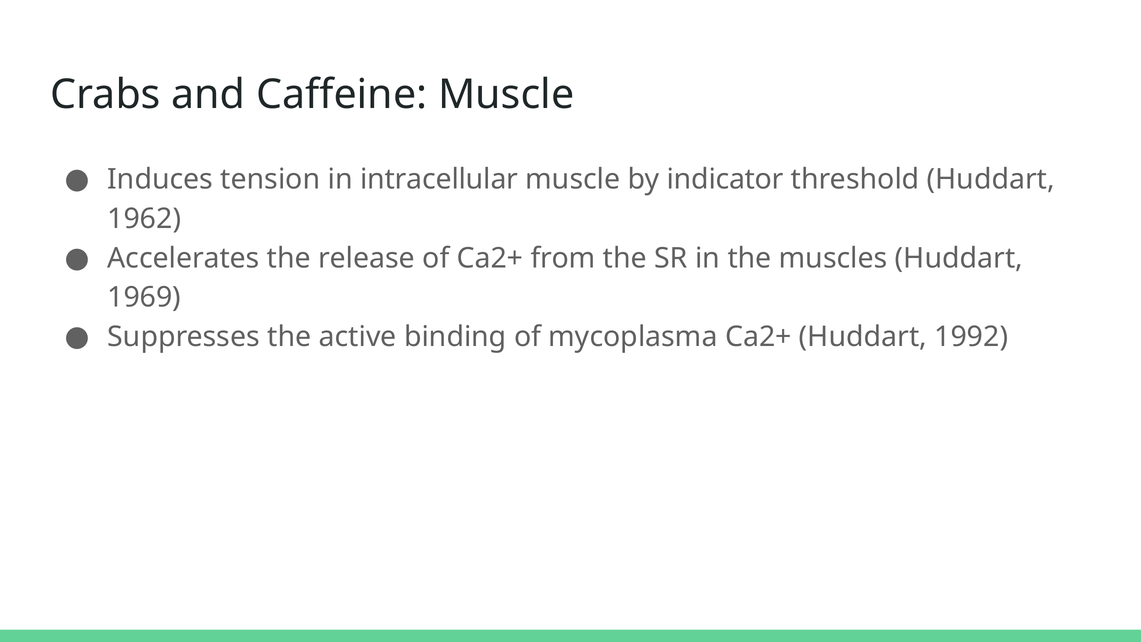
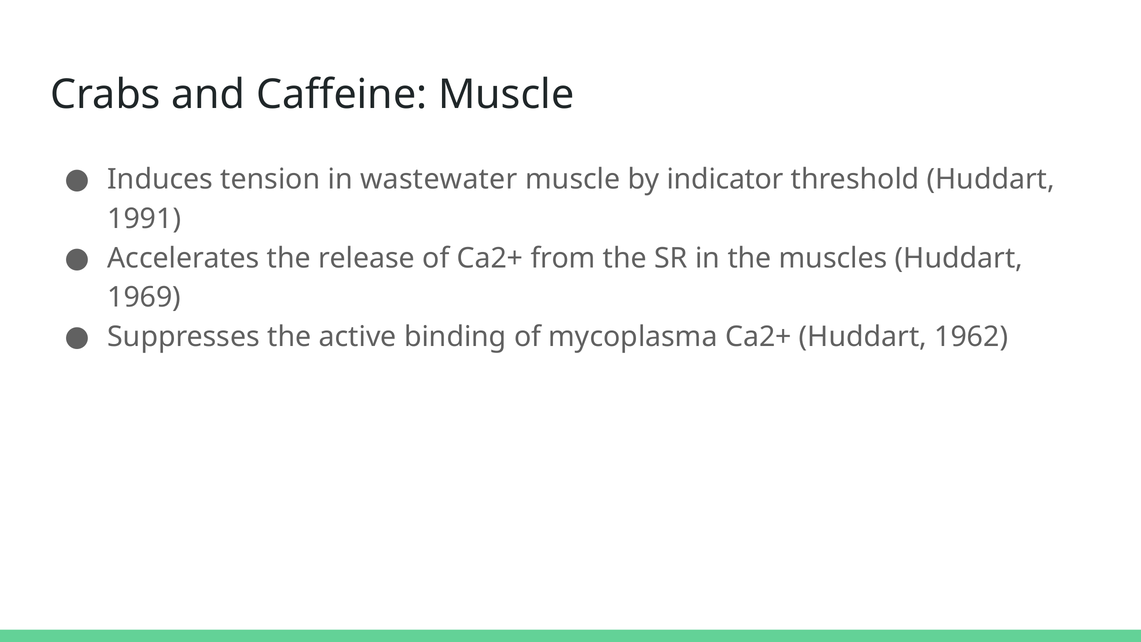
intracellular: intracellular -> wastewater
1962: 1962 -> 1991
1992: 1992 -> 1962
